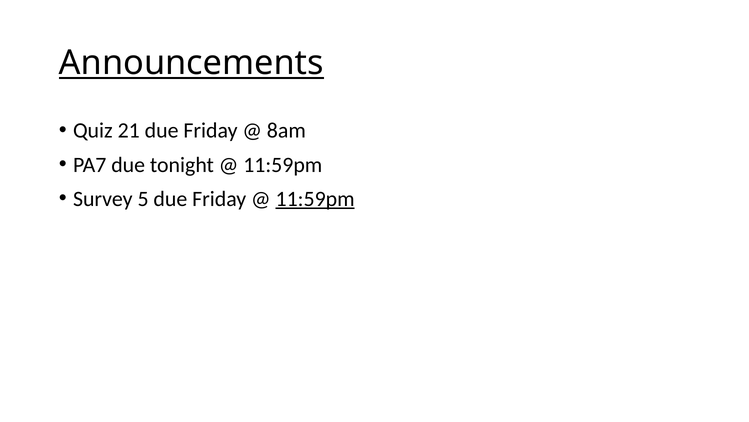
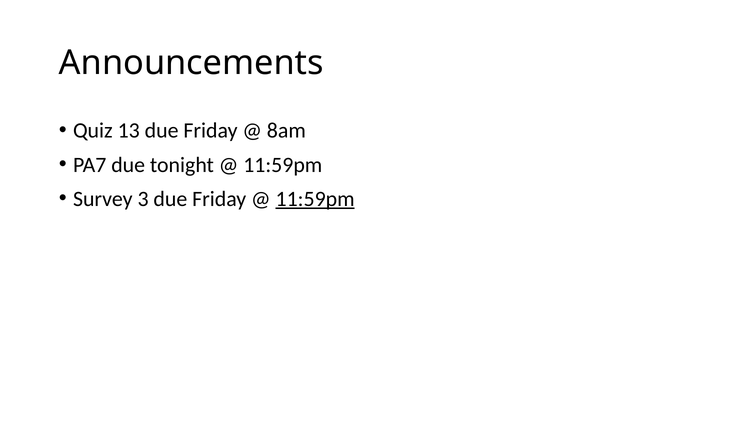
Announcements underline: present -> none
21: 21 -> 13
5: 5 -> 3
